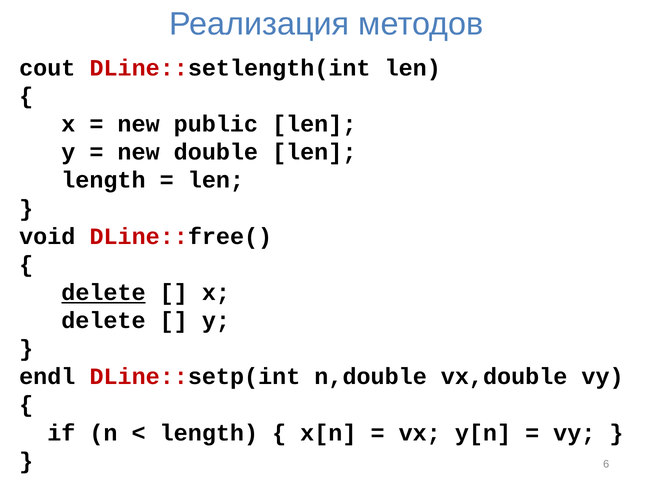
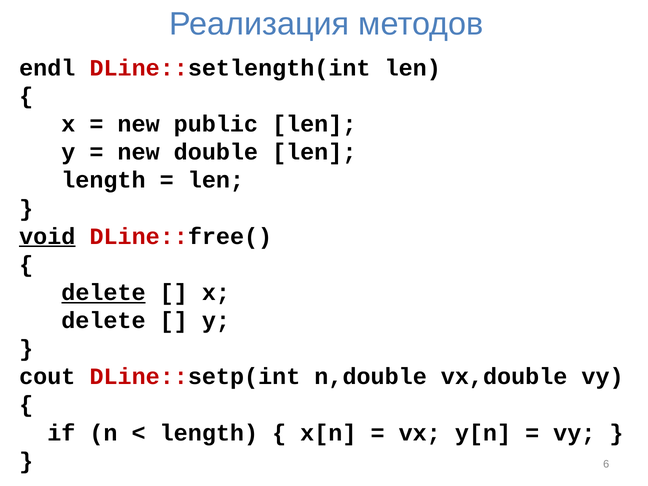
cout: cout -> endl
void underline: none -> present
endl: endl -> cout
